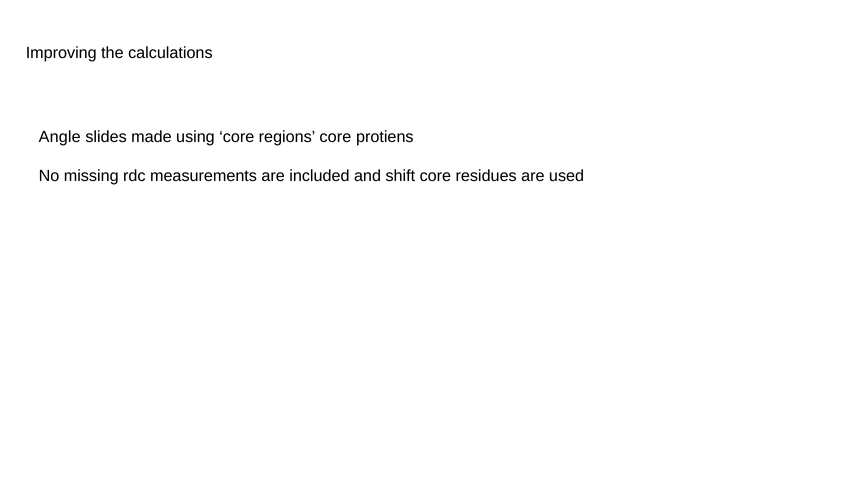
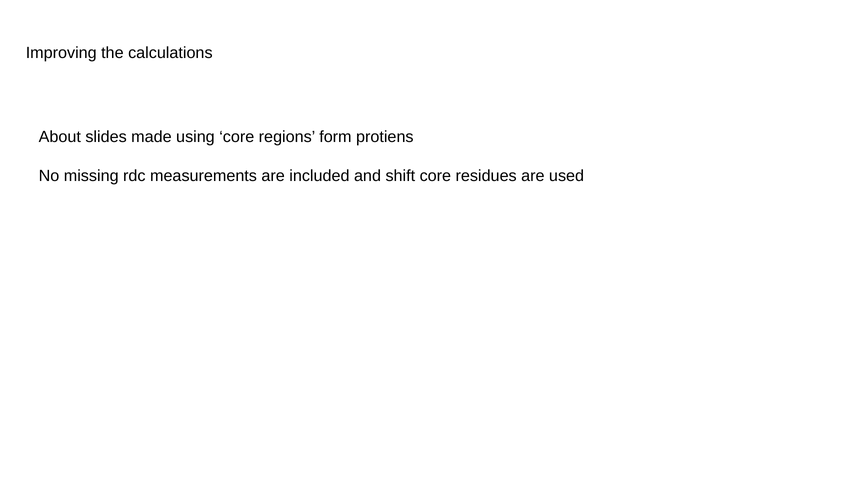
Angle: Angle -> About
regions core: core -> form
